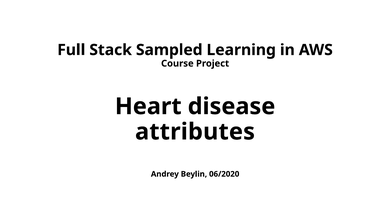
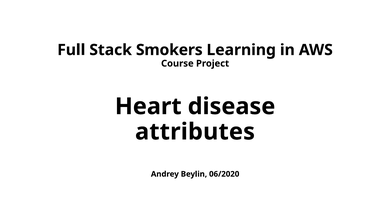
Sampled: Sampled -> Smokers
